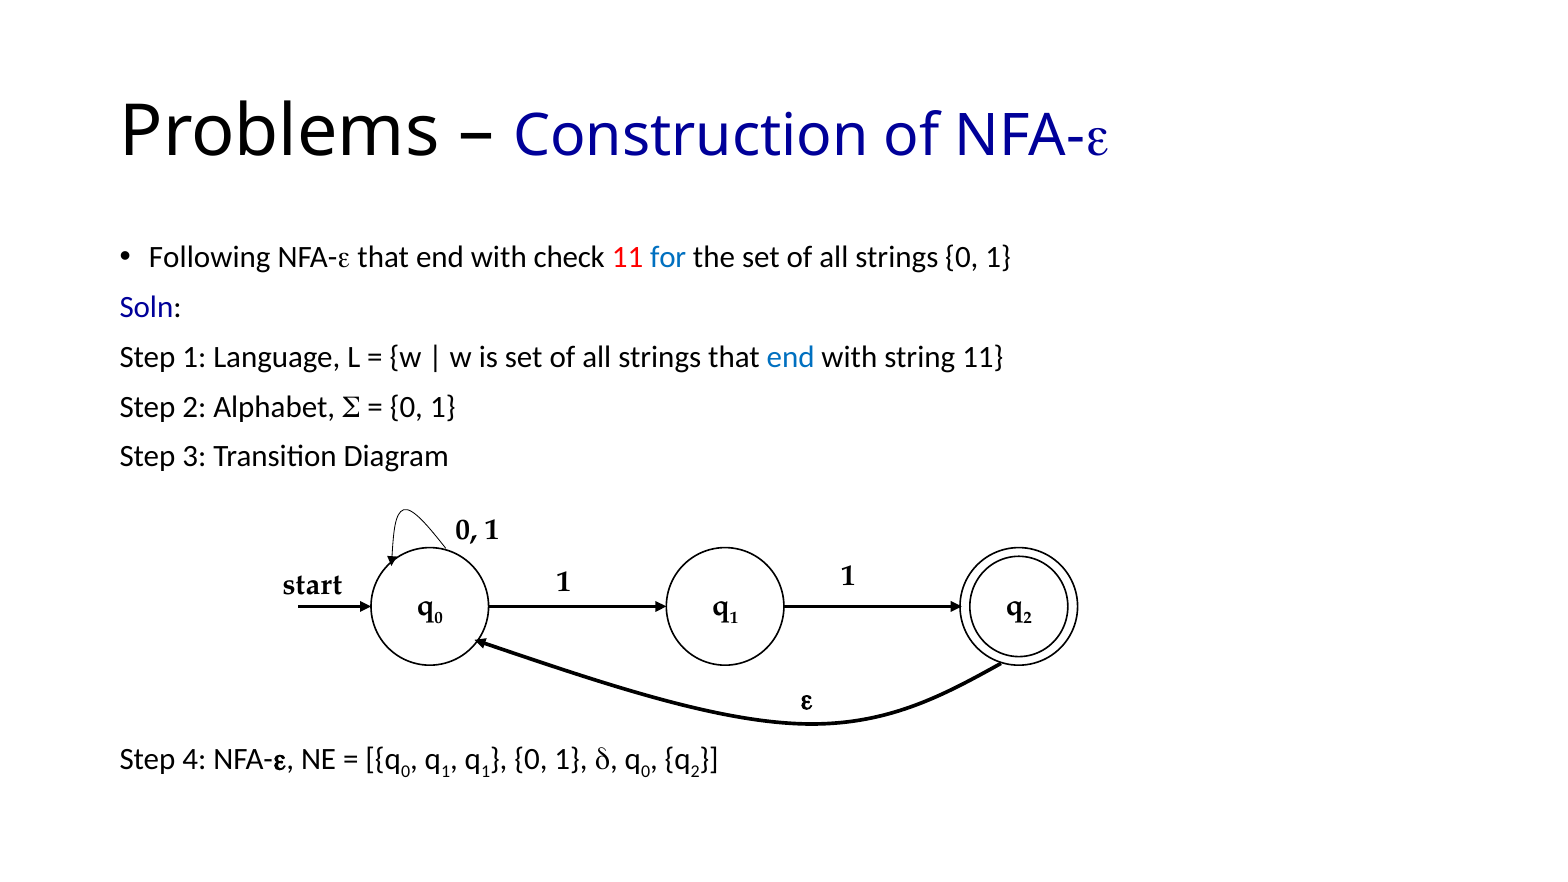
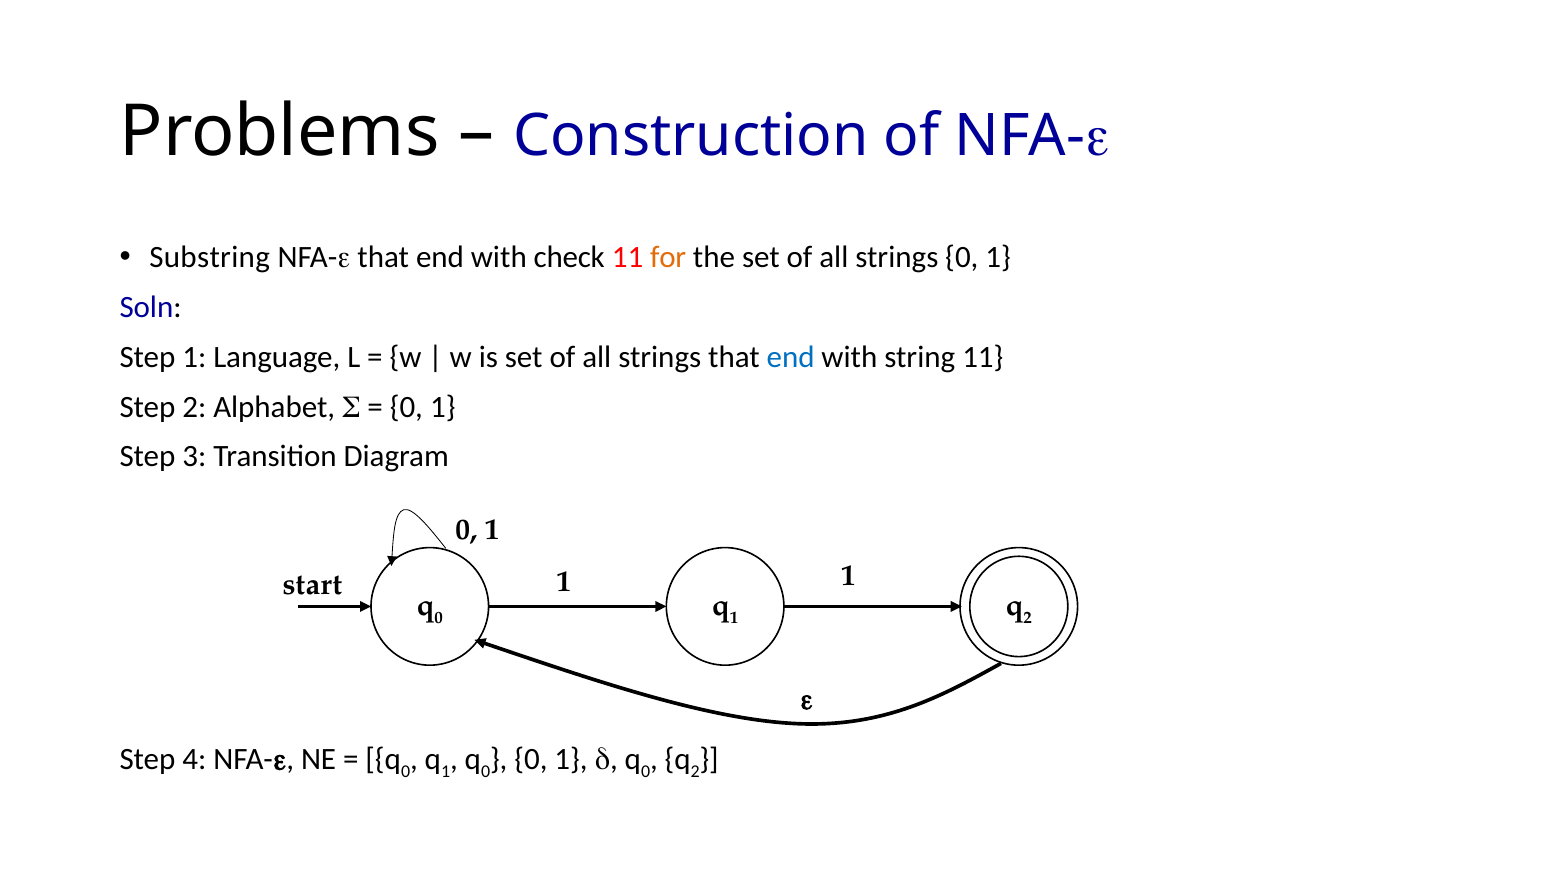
Following: Following -> Substring
for colour: blue -> orange
1 at (486, 771): 1 -> 0
